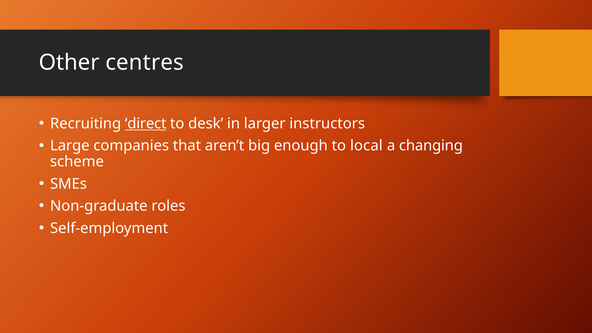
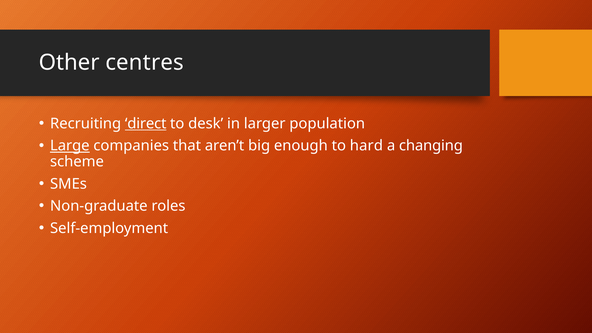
instructors: instructors -> population
Large underline: none -> present
local: local -> hard
